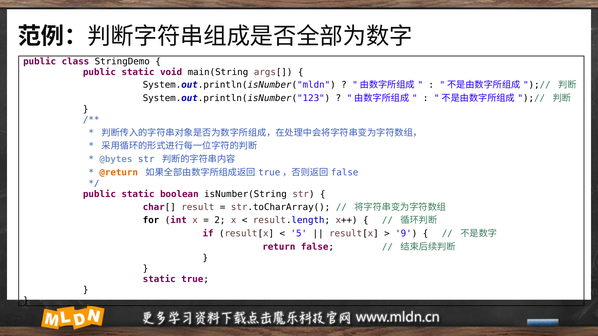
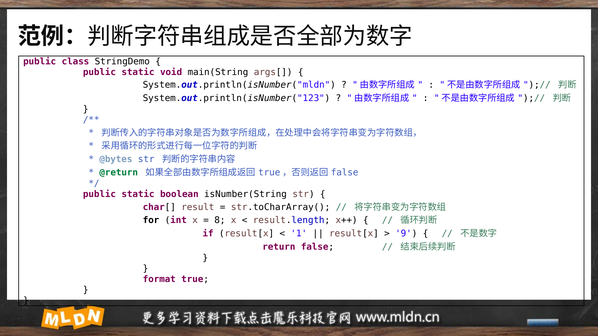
@return colour: orange -> green
2: 2 -> 8
5: 5 -> 1
static at (159, 279): static -> format
